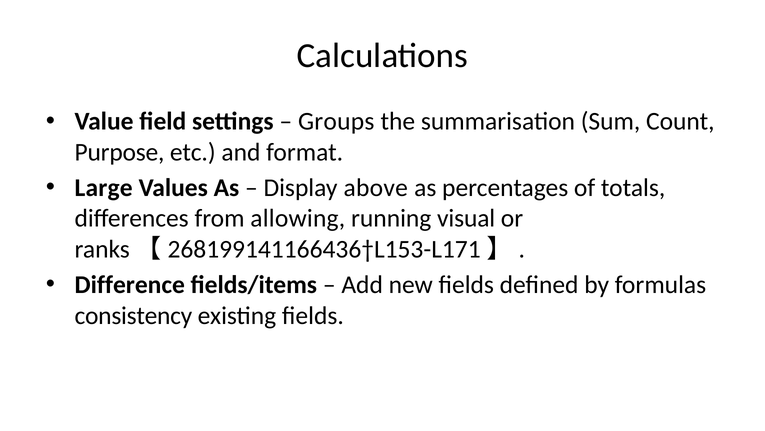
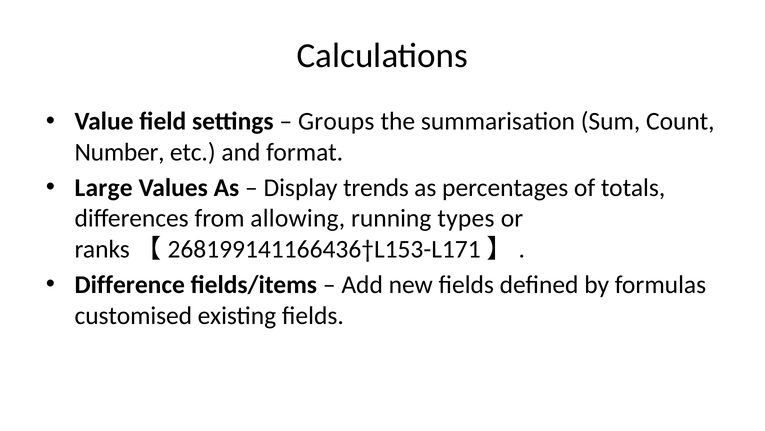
Purpose: Purpose -> Number
above: above -> trends
visual: visual -> types
consistency: consistency -> customised
